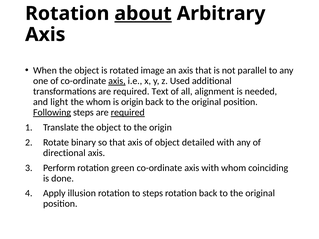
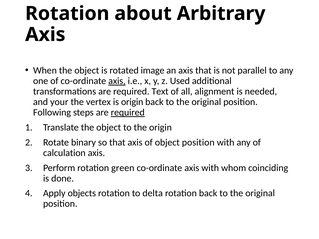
about underline: present -> none
light: light -> your
the whom: whom -> vertex
Following underline: present -> none
object detailed: detailed -> position
directional: directional -> calculation
illusion: illusion -> objects
to steps: steps -> delta
